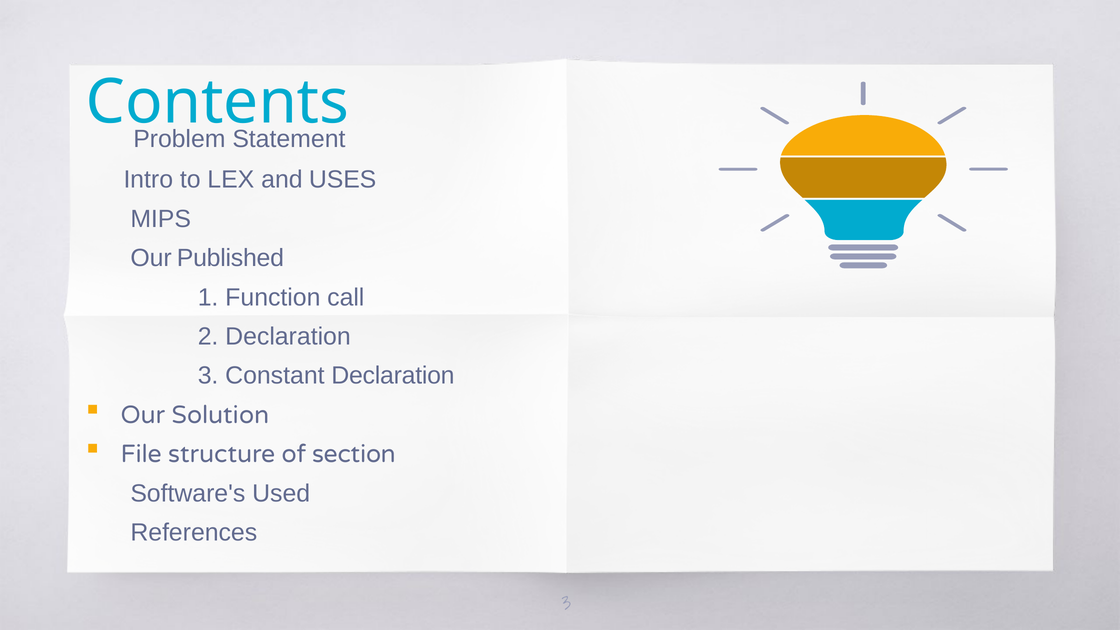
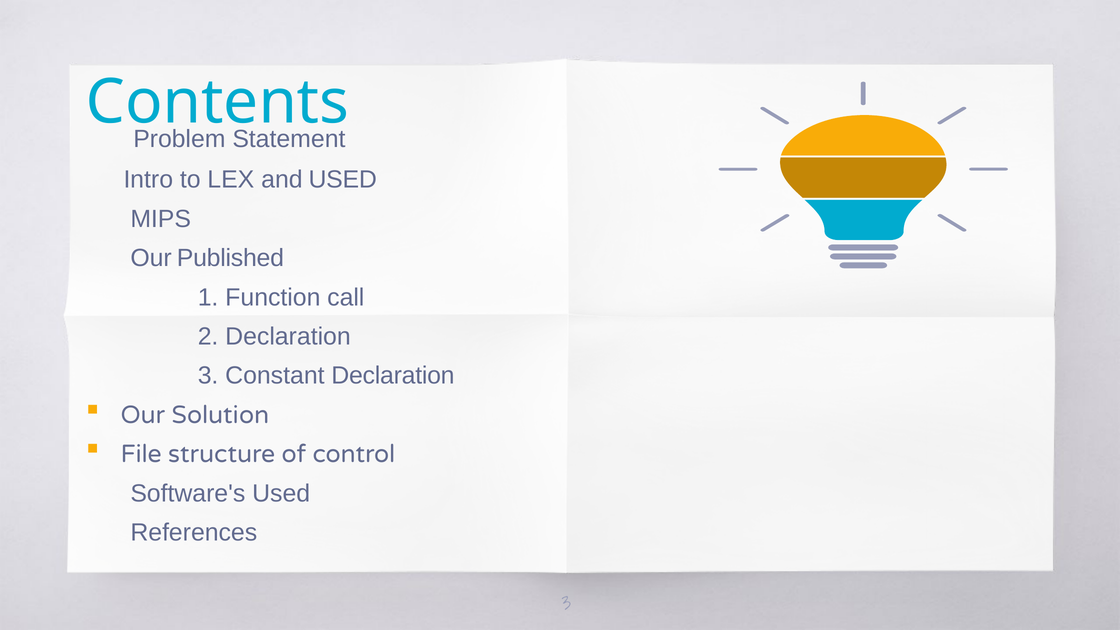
and USES: USES -> USED
section: section -> control
